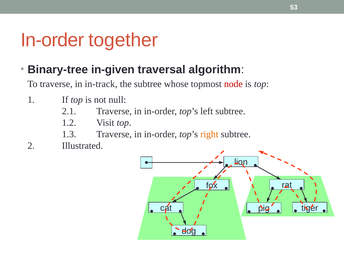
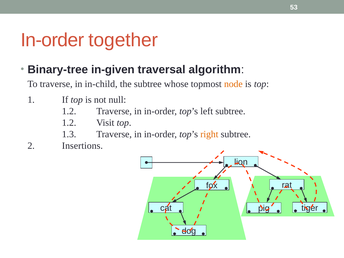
in-track: in-track -> in-child
node colour: red -> orange
2.1 at (69, 111): 2.1 -> 1.2
Illustrated: Illustrated -> Insertions
